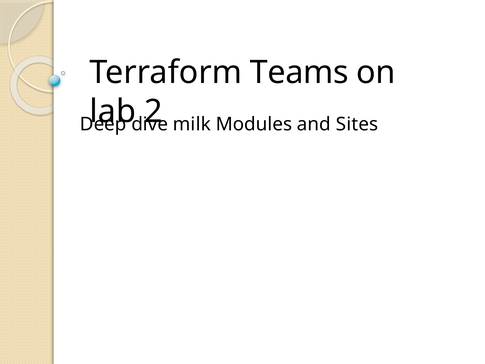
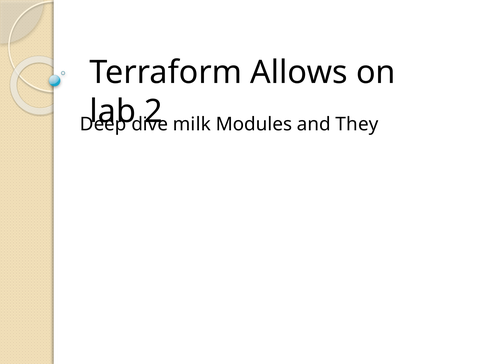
Teams: Teams -> Allows
Sites: Sites -> They
